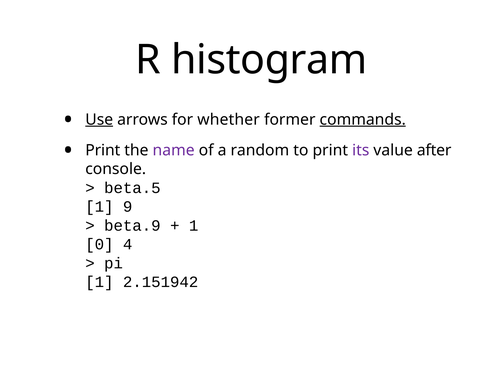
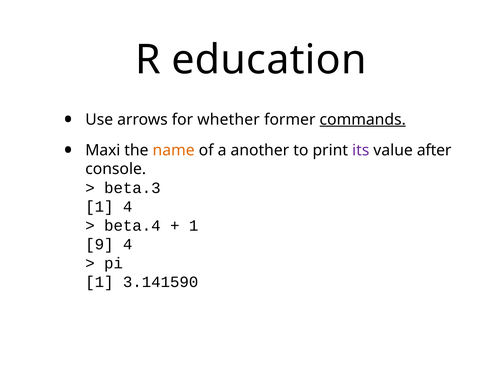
histogram: histogram -> education
Use underline: present -> none
Print at (103, 150): Print -> Maxi
name colour: purple -> orange
random: random -> another
beta.5: beta.5 -> beta.3
1 9: 9 -> 4
beta.9: beta.9 -> beta.4
0: 0 -> 9
2.151942: 2.151942 -> 3.141590
